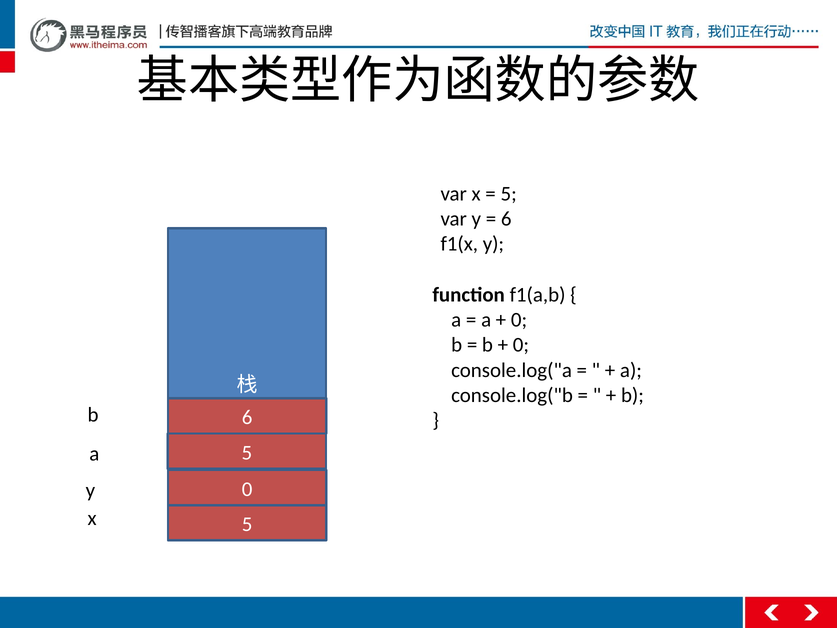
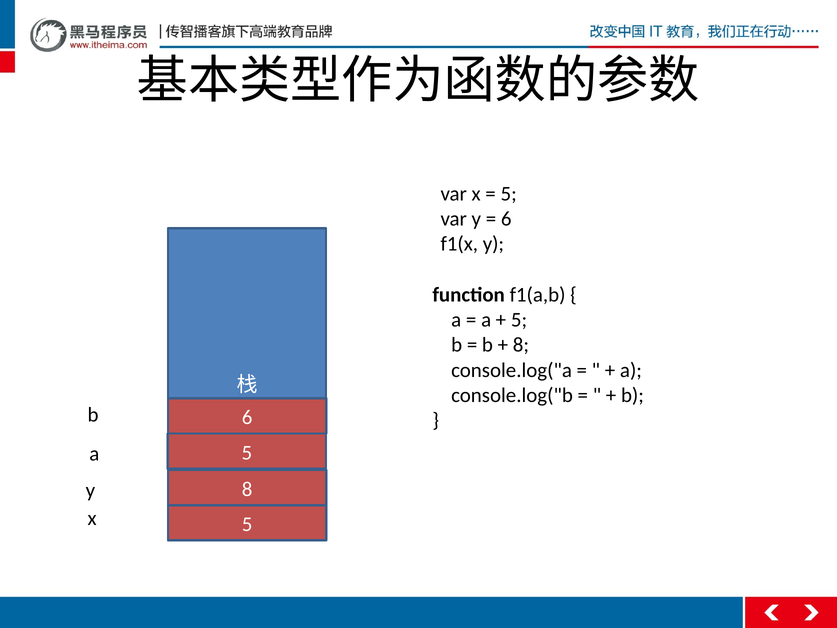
0 at (519, 320): 0 -> 5
0 at (521, 345): 0 -> 8
y 0: 0 -> 8
